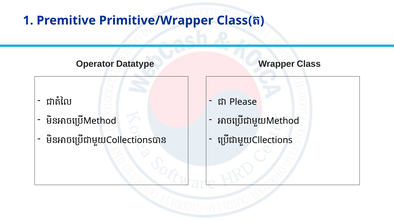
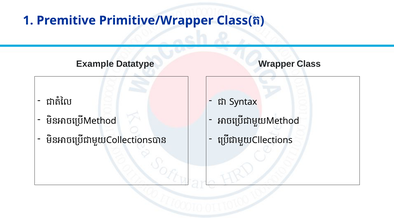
Operator: Operator -> Example
Please: Please -> Syntax
